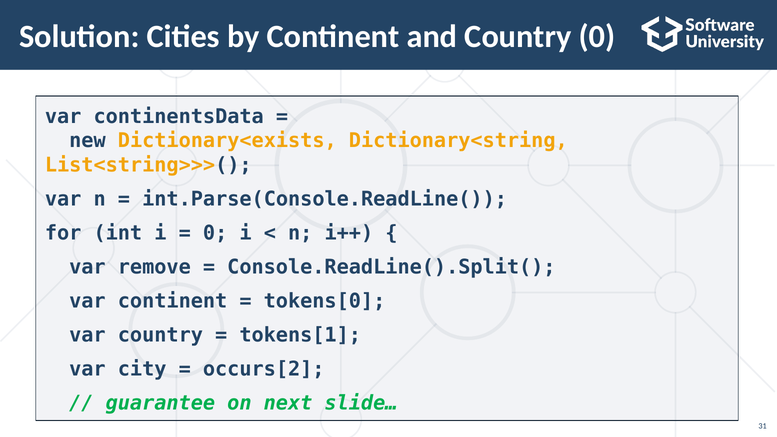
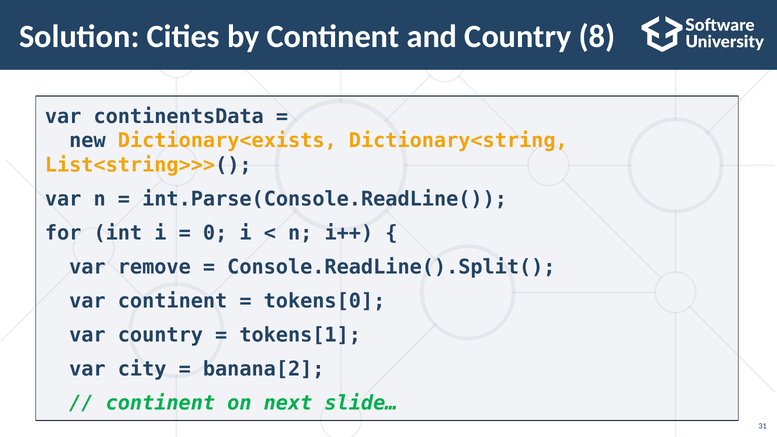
Country 0: 0 -> 8
occurs[2: occurs[2 -> banana[2
guarantee at (160, 403): guarantee -> continent
